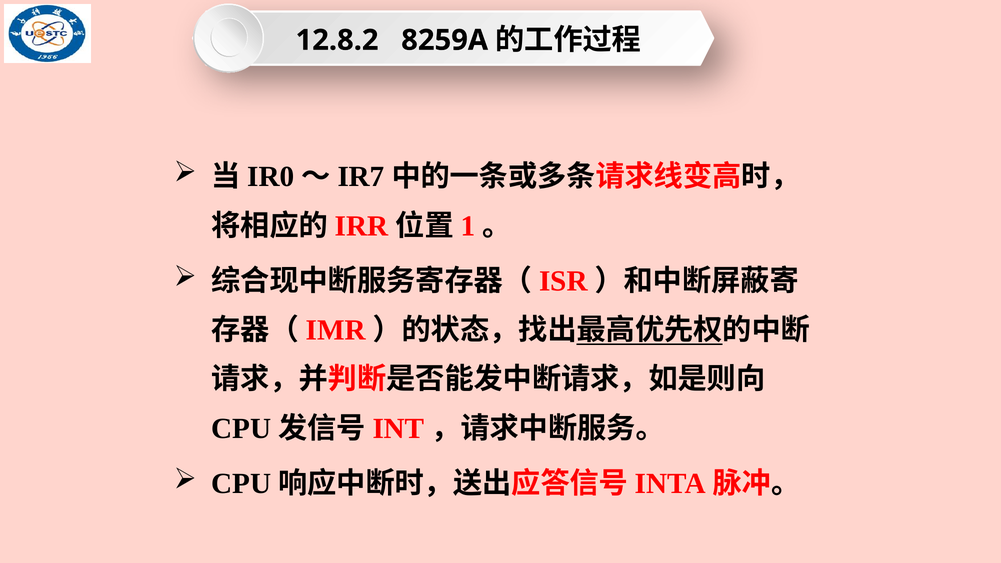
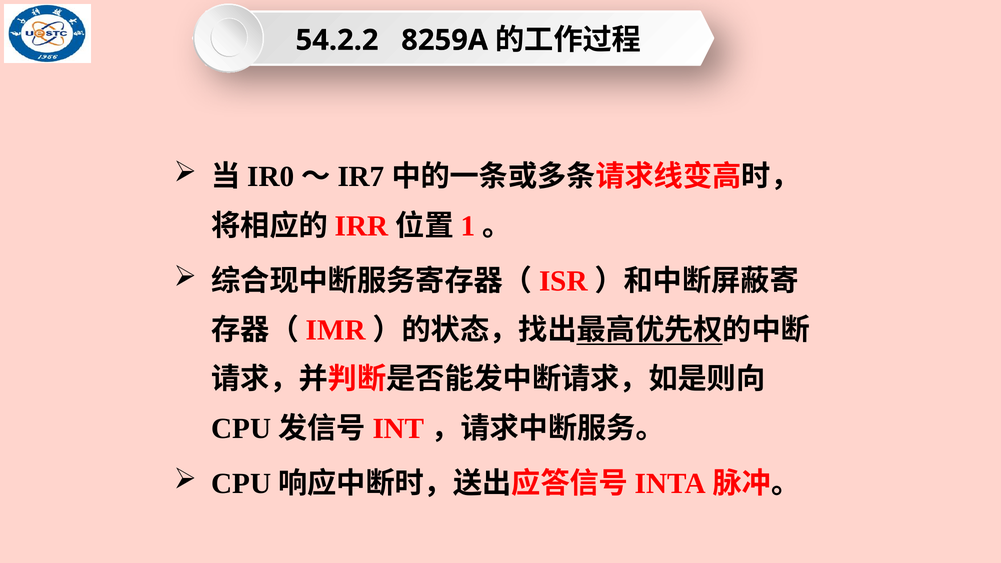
12.8.2: 12.8.2 -> 54.2.2
